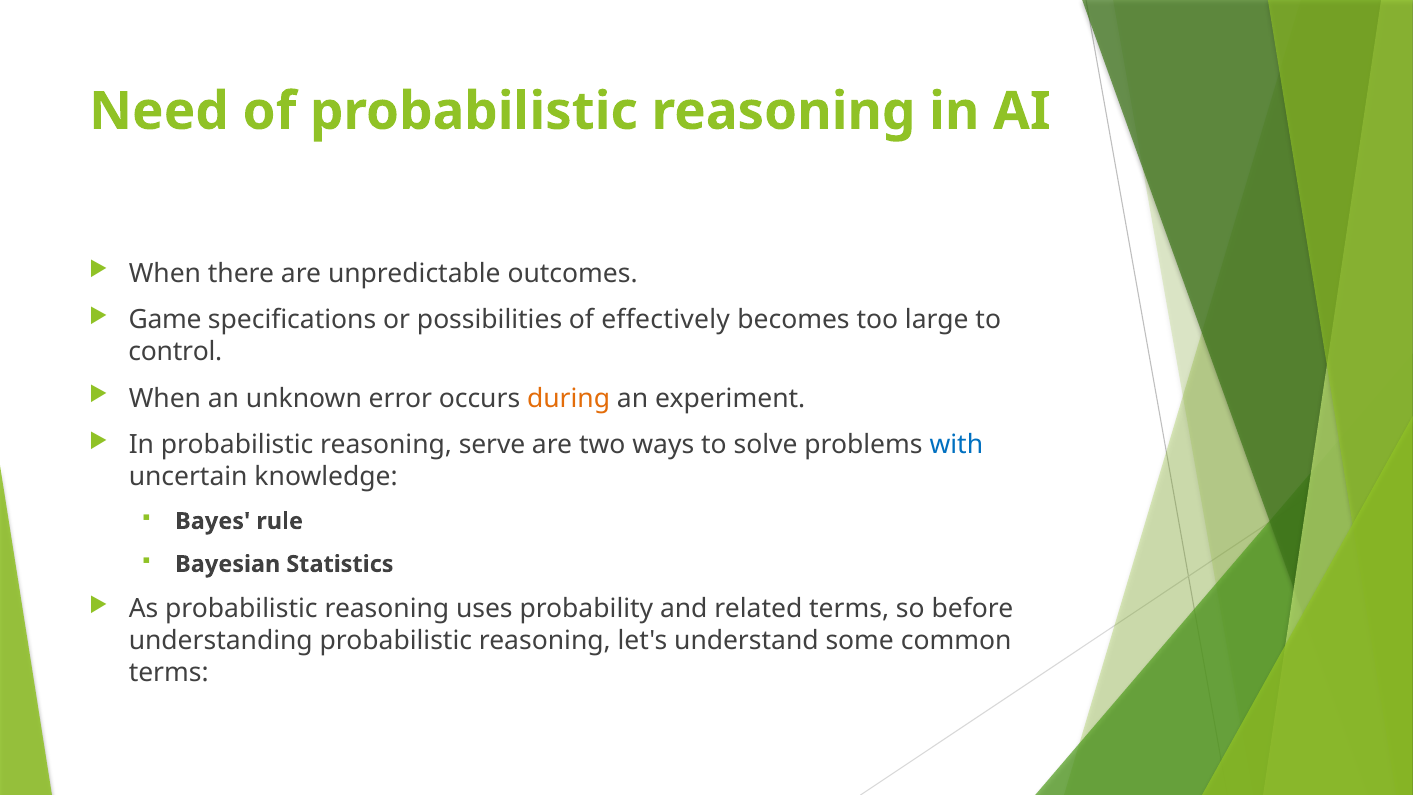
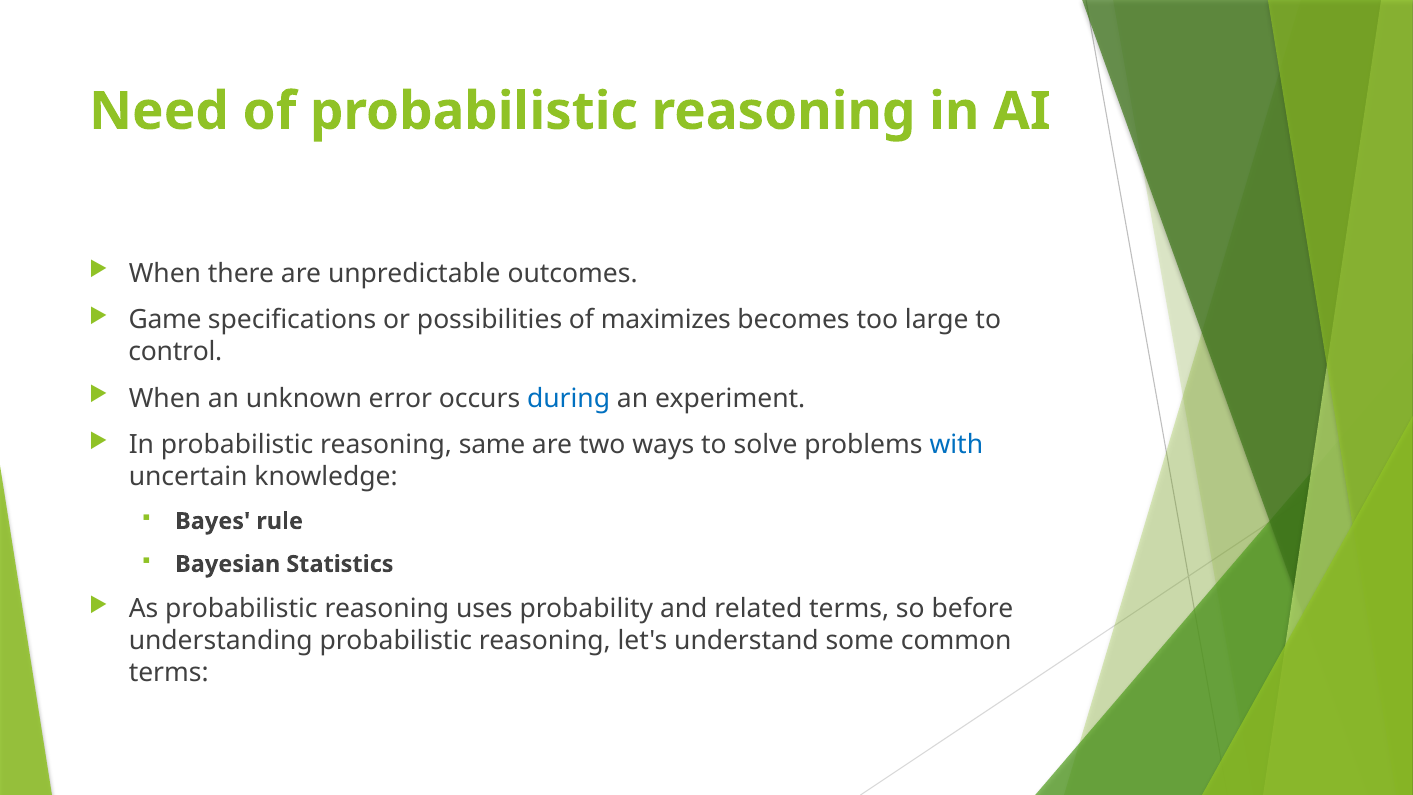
effectively: effectively -> maximizes
during colour: orange -> blue
serve: serve -> same
